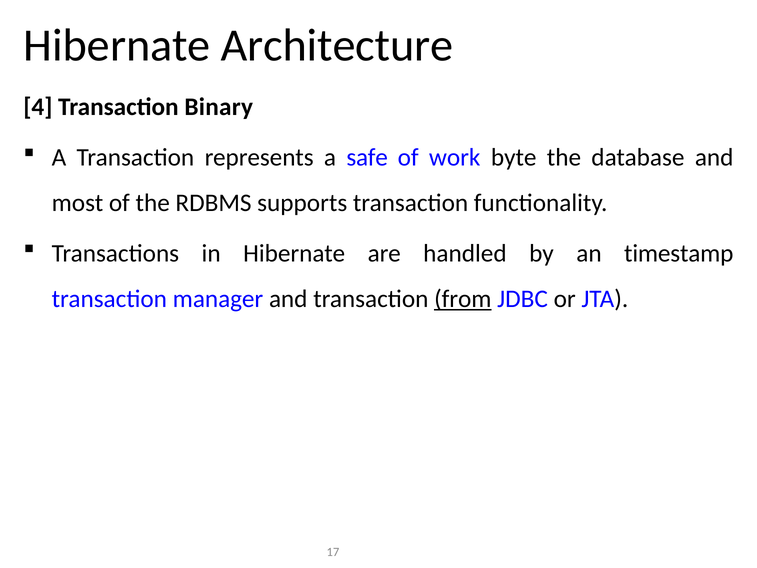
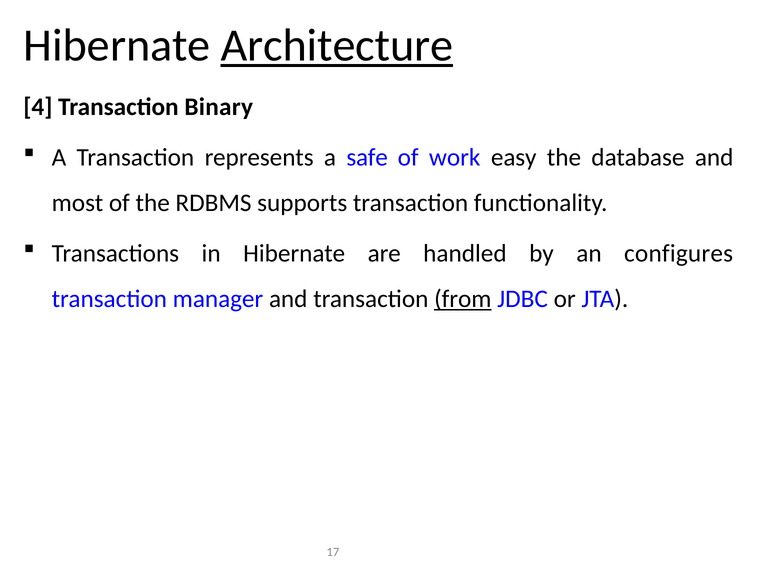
Architecture underline: none -> present
byte: byte -> easy
timestamp: timestamp -> configures
